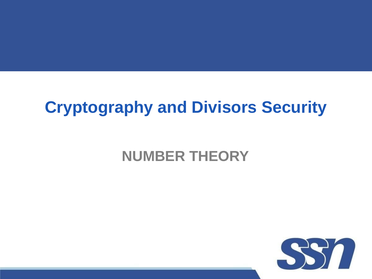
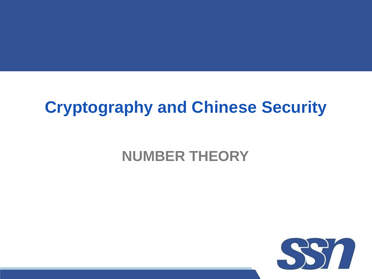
Divisors: Divisors -> Chinese
